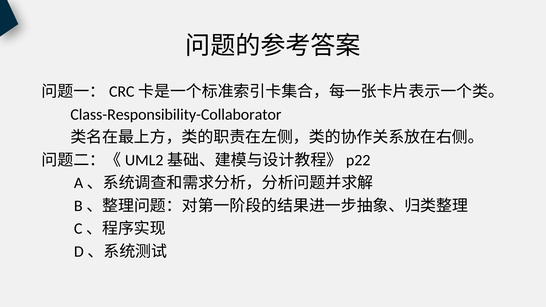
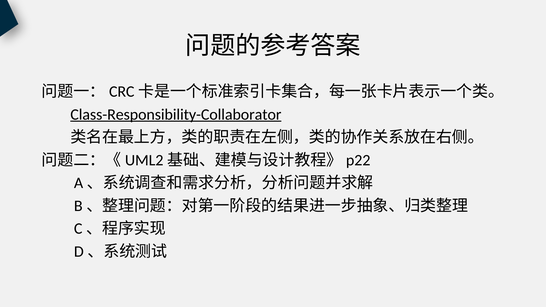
Class-Responsibility-Collaborator underline: none -> present
